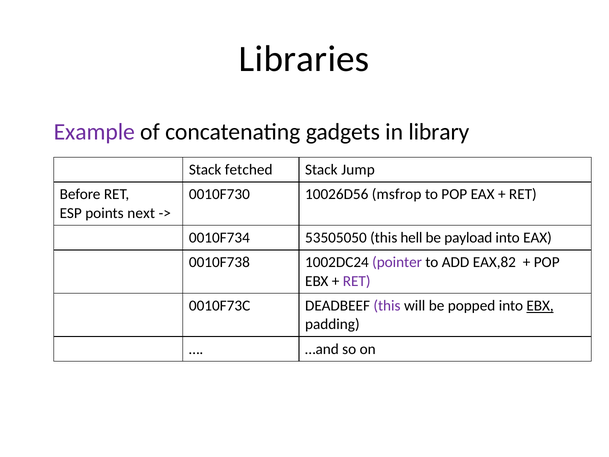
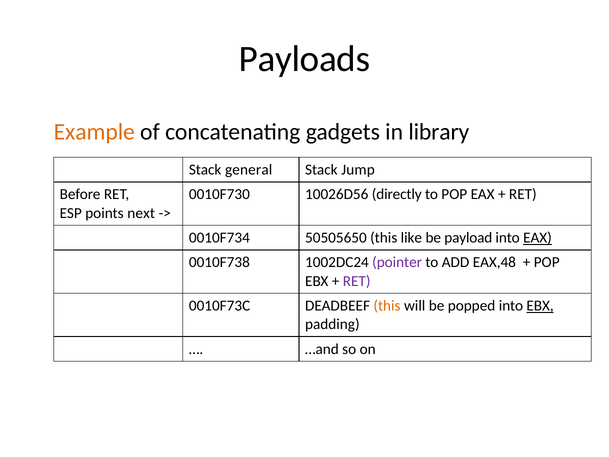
Libraries: Libraries -> Payloads
Example colour: purple -> orange
fetched: fetched -> general
msfrop: msfrop -> directly
53505050: 53505050 -> 50505650
hell: hell -> like
EAX at (537, 238) underline: none -> present
EAX,82: EAX,82 -> EAX,48
this at (387, 306) colour: purple -> orange
